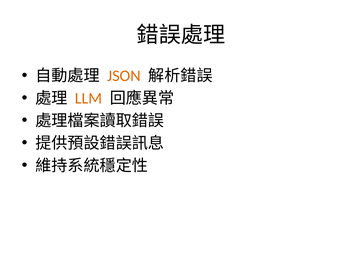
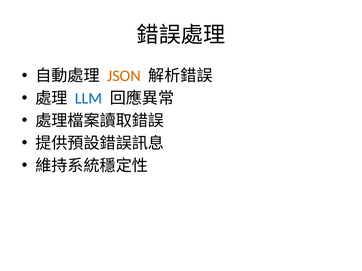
LLM colour: orange -> blue
